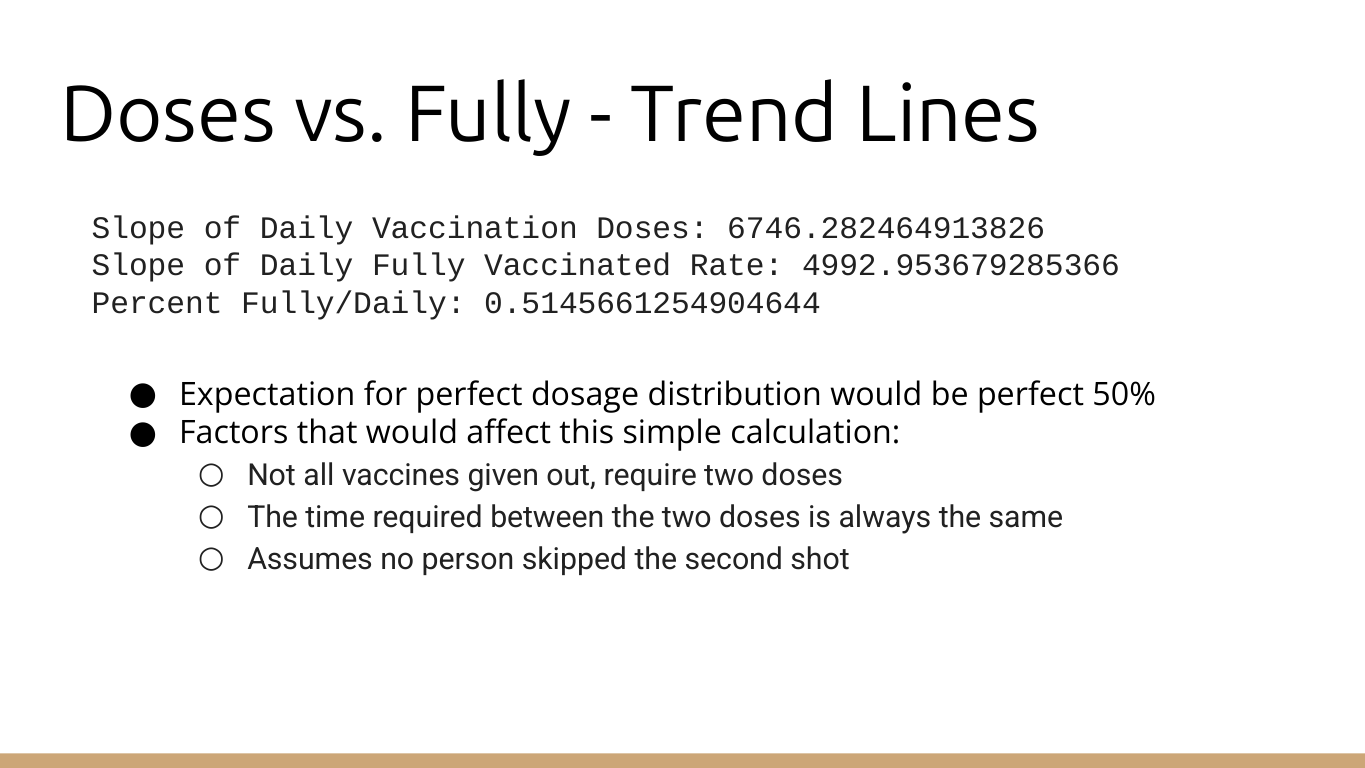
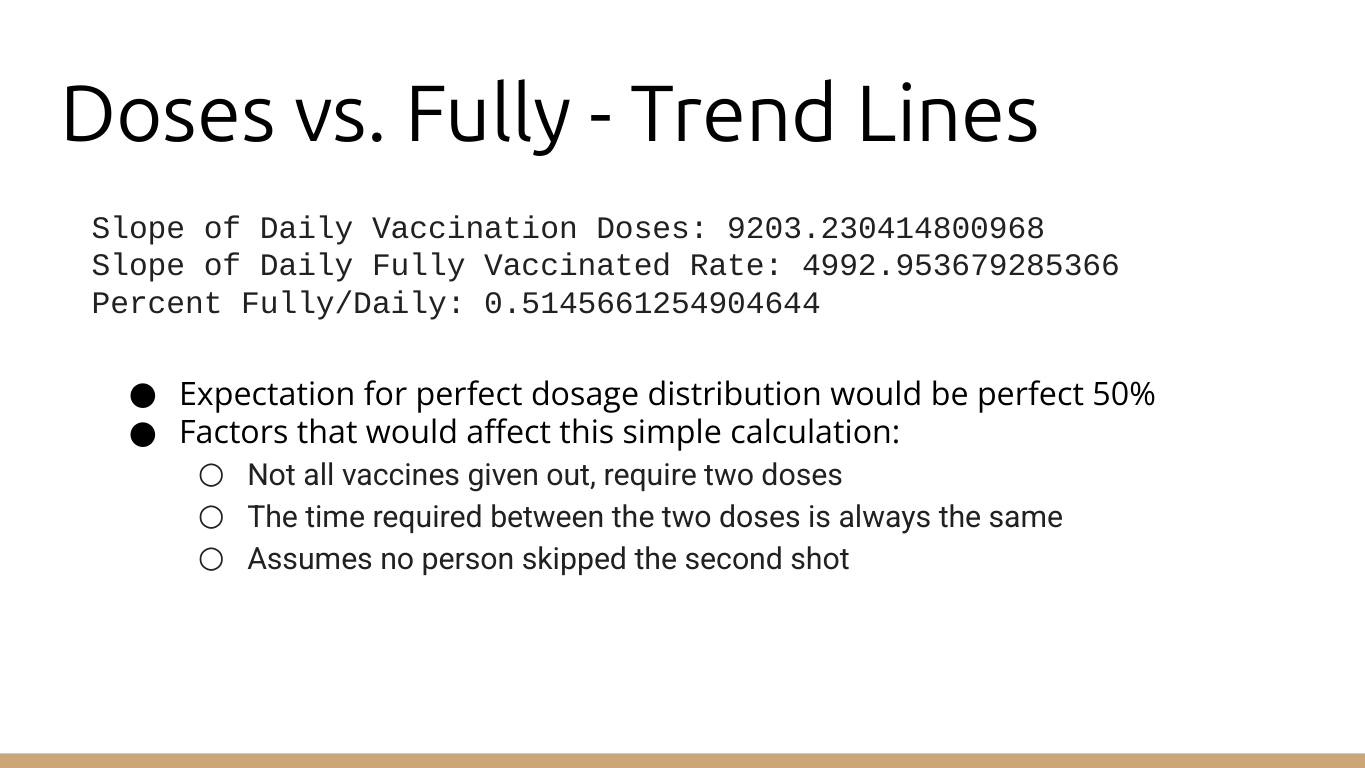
6746.282464913826: 6746.282464913826 -> 9203.230414800968
